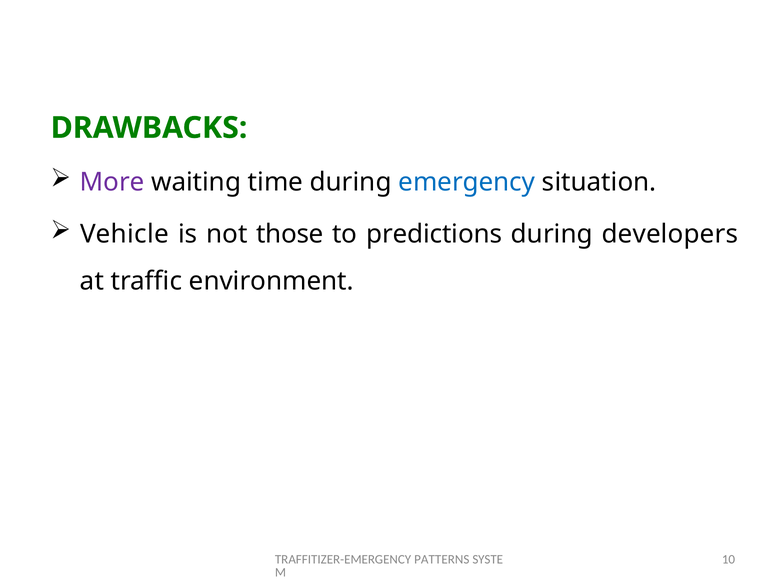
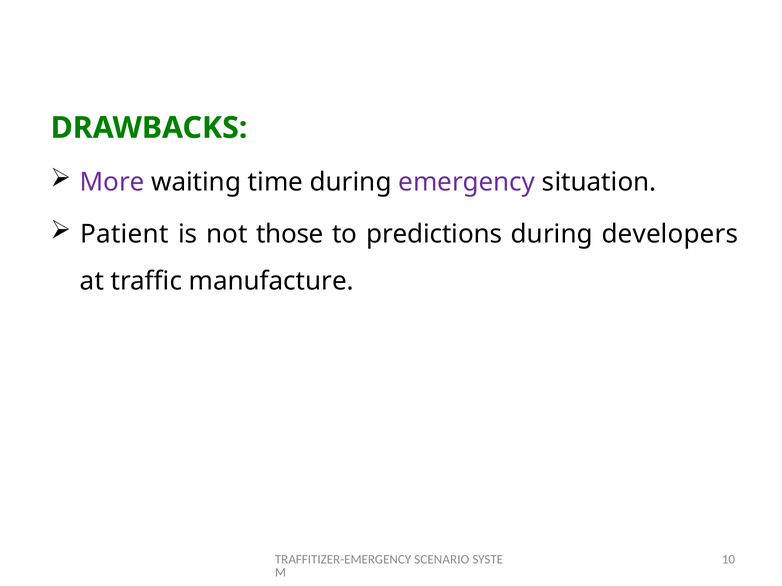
emergency colour: blue -> purple
Vehicle: Vehicle -> Patient
environment: environment -> manufacture
PATTERNS: PATTERNS -> SCENARIO
